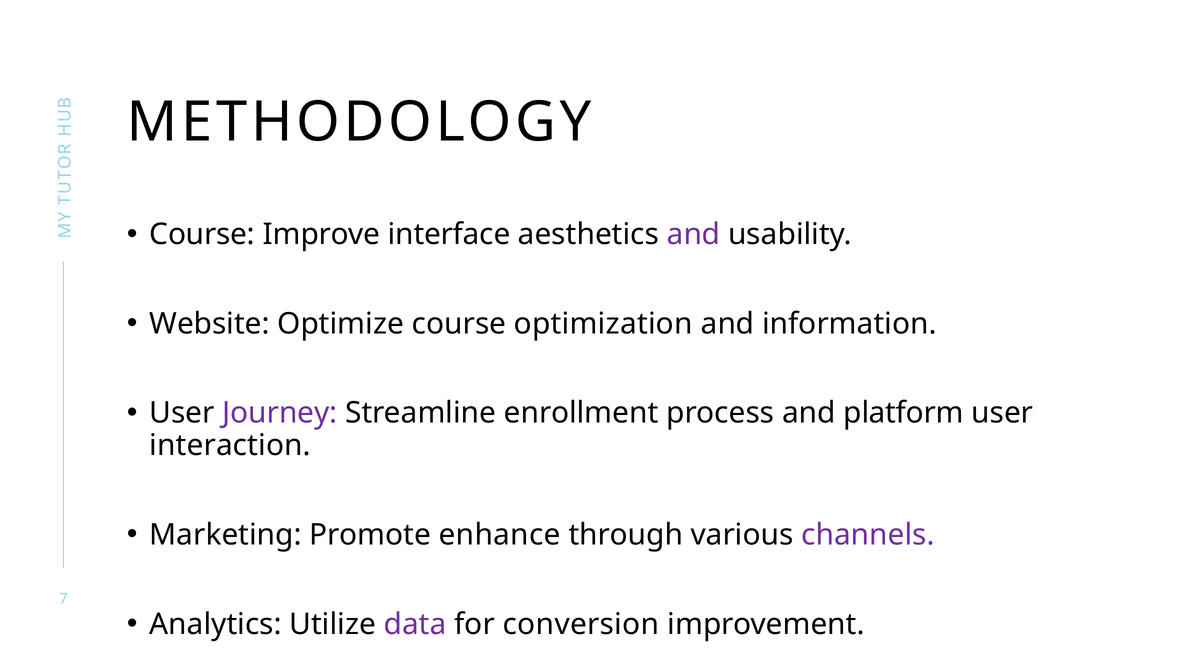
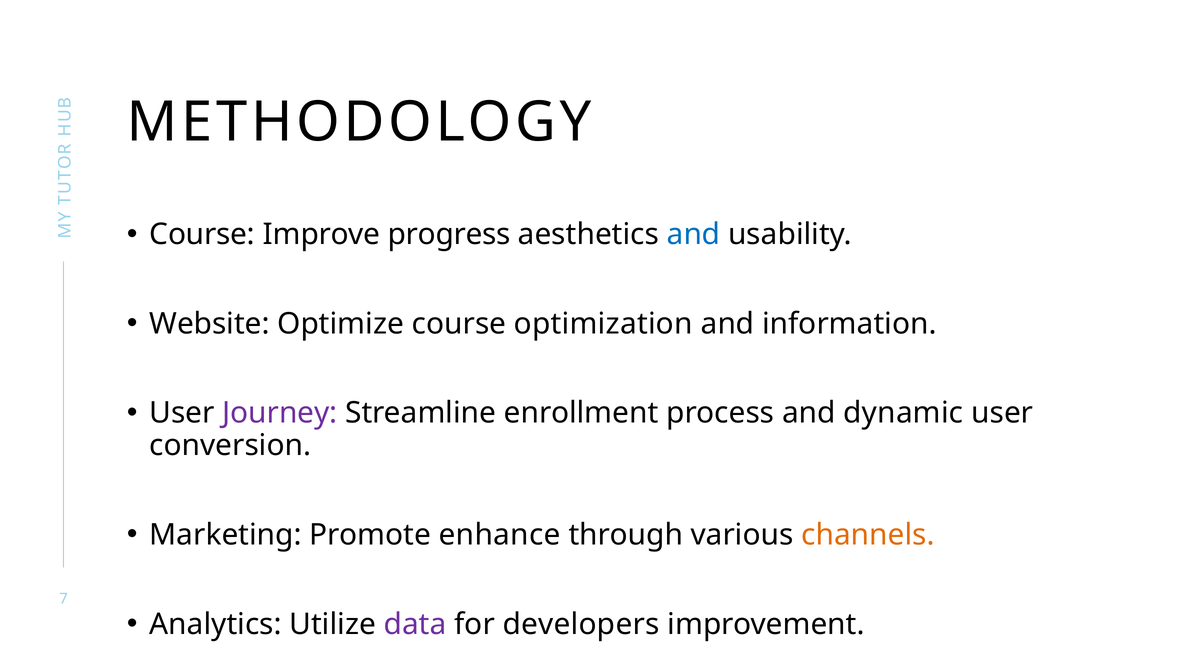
interface: interface -> progress
and at (694, 234) colour: purple -> blue
platform: platform -> dynamic
interaction: interaction -> conversion
channels colour: purple -> orange
conversion: conversion -> developers
